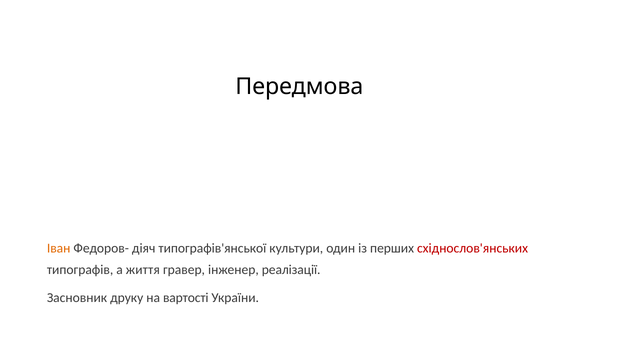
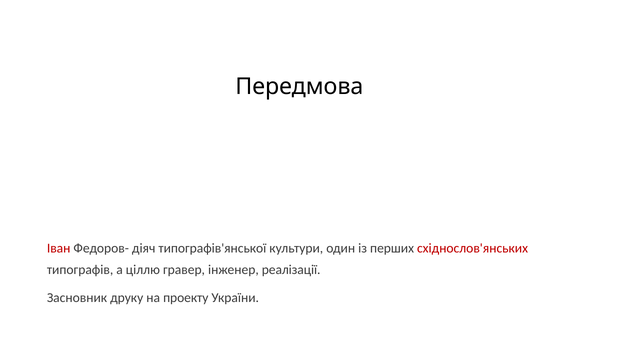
Іван colour: orange -> red
життя: життя -> ціллю
вартості: вартості -> проекту
